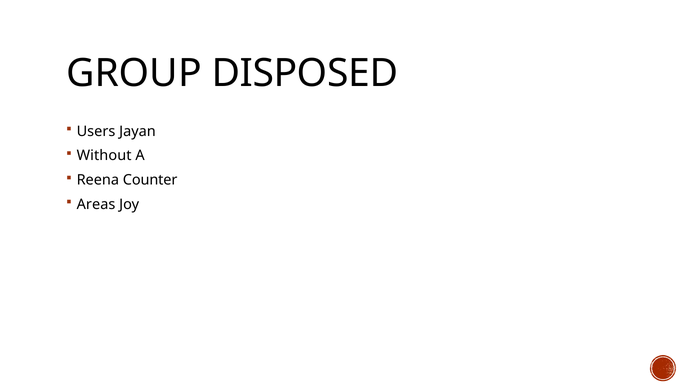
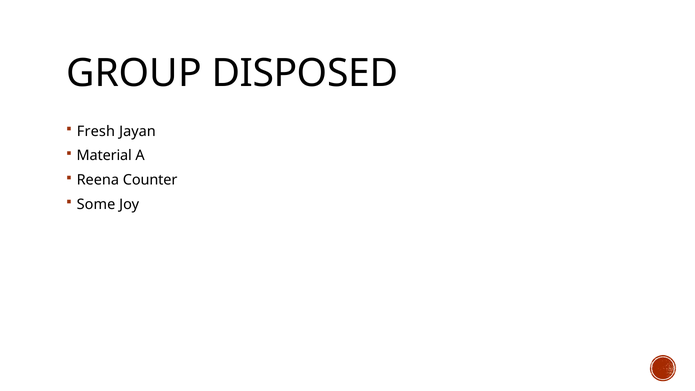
Users: Users -> Fresh
Without: Without -> Material
Areas: Areas -> Some
